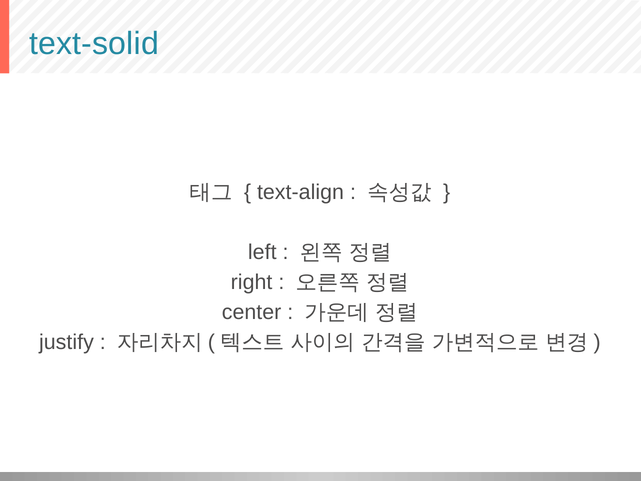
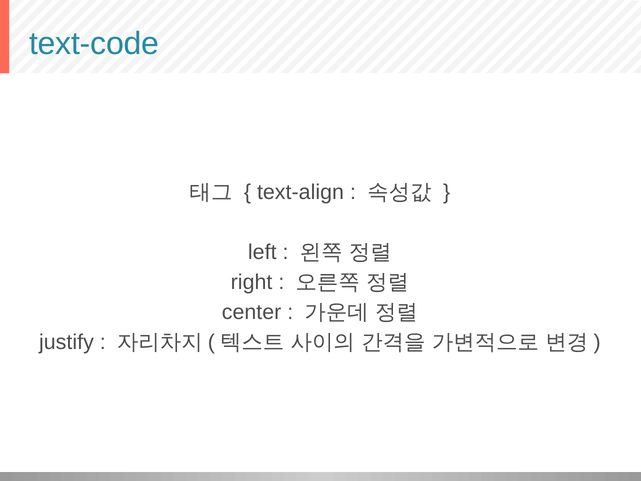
text-solid: text-solid -> text-code
